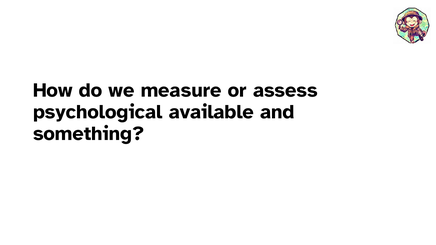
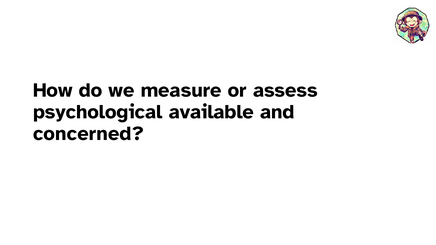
something: something -> concerned
